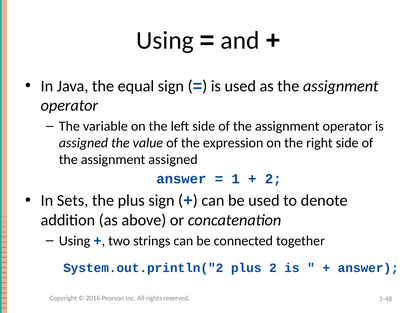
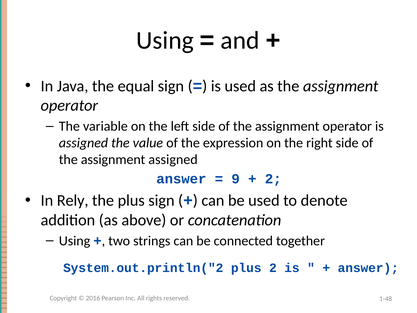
1: 1 -> 9
Sets: Sets -> Rely
